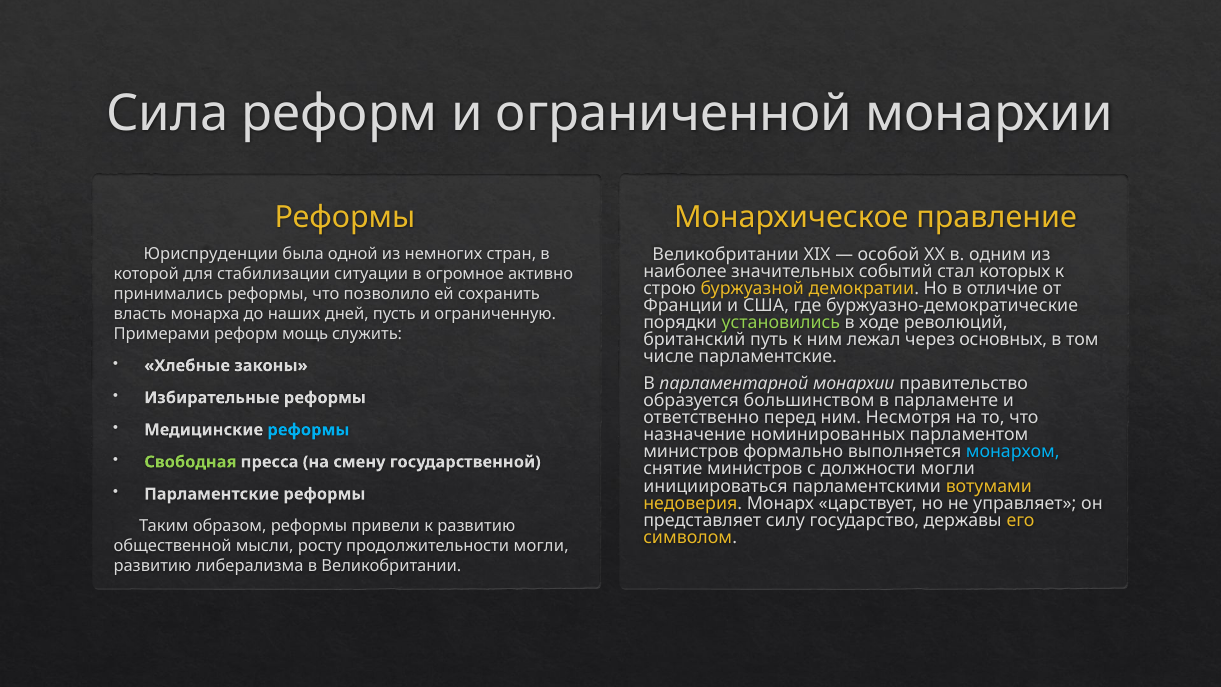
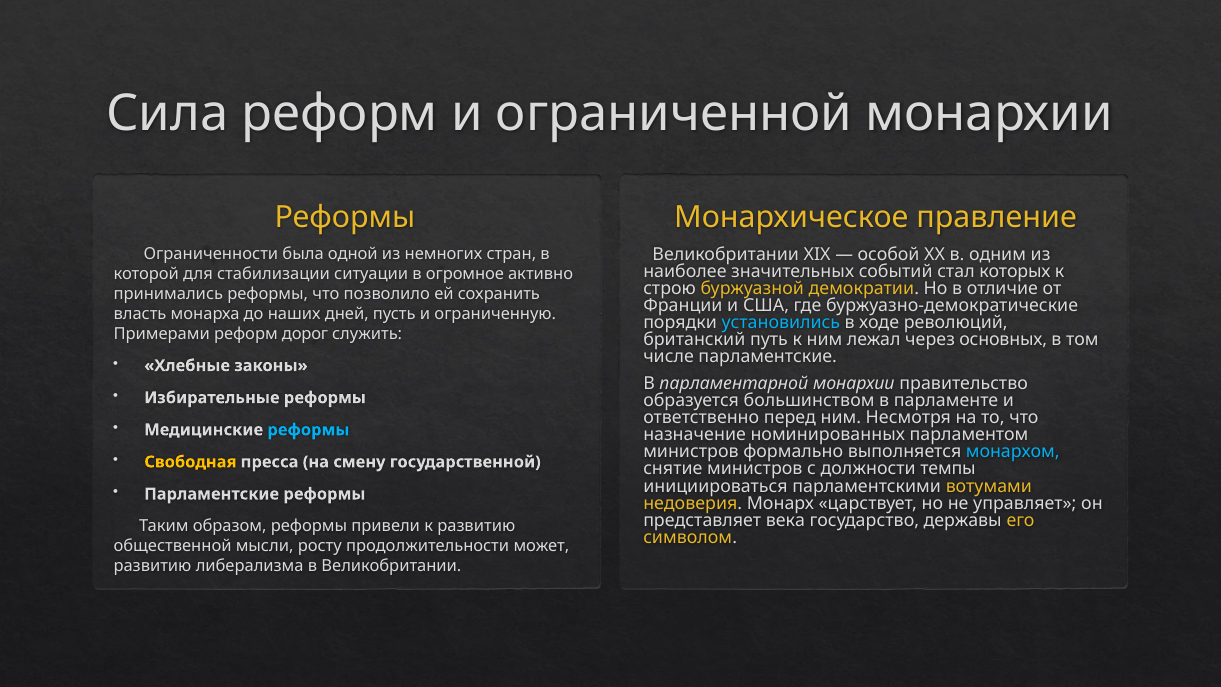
Юриспруденции: Юриспруденции -> Ограниченности
установились colour: light green -> light blue
мощь: мощь -> дорог
Свободная colour: light green -> yellow
должности могли: могли -> темпы
силу: силу -> века
продолжительности могли: могли -> может
